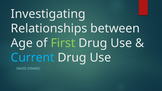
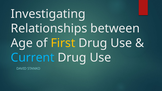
First colour: light green -> yellow
